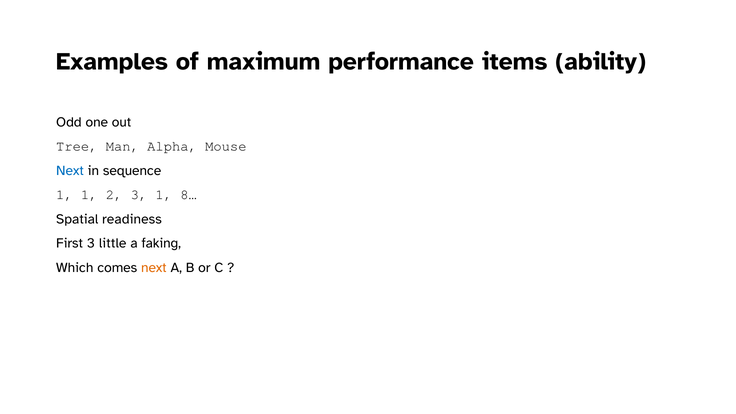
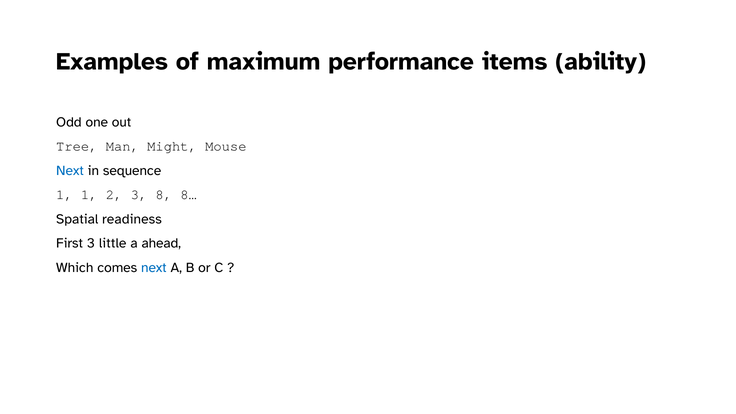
Alpha: Alpha -> Might
3 1: 1 -> 8
faking: faking -> ahead
next at (154, 268) colour: orange -> blue
